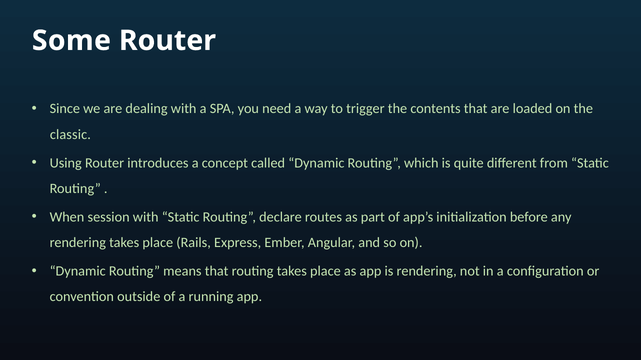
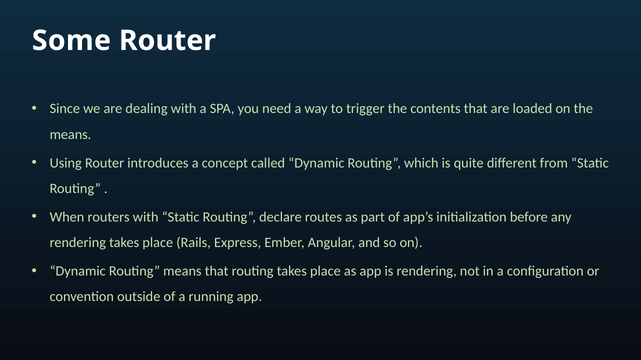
classic at (70, 135): classic -> means
session: session -> routers
